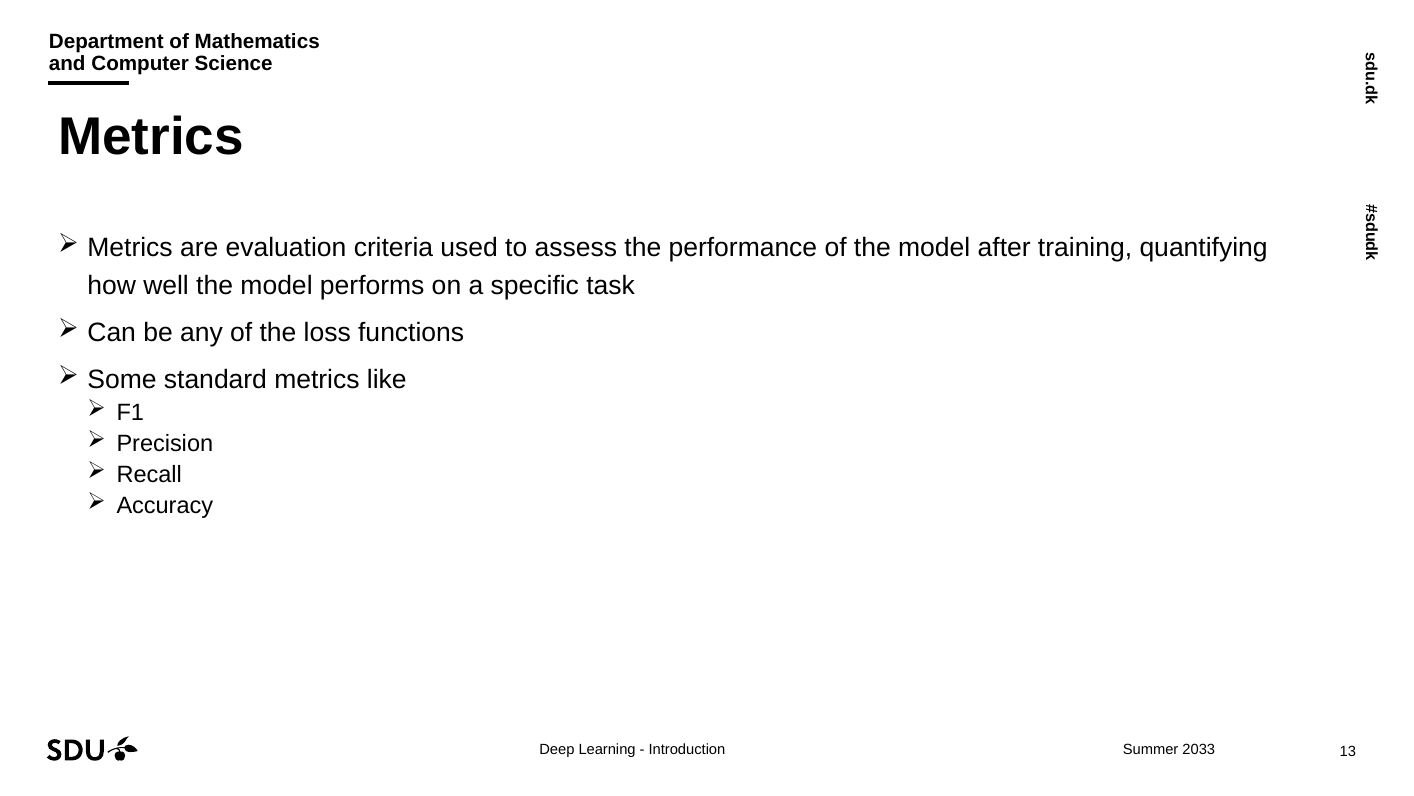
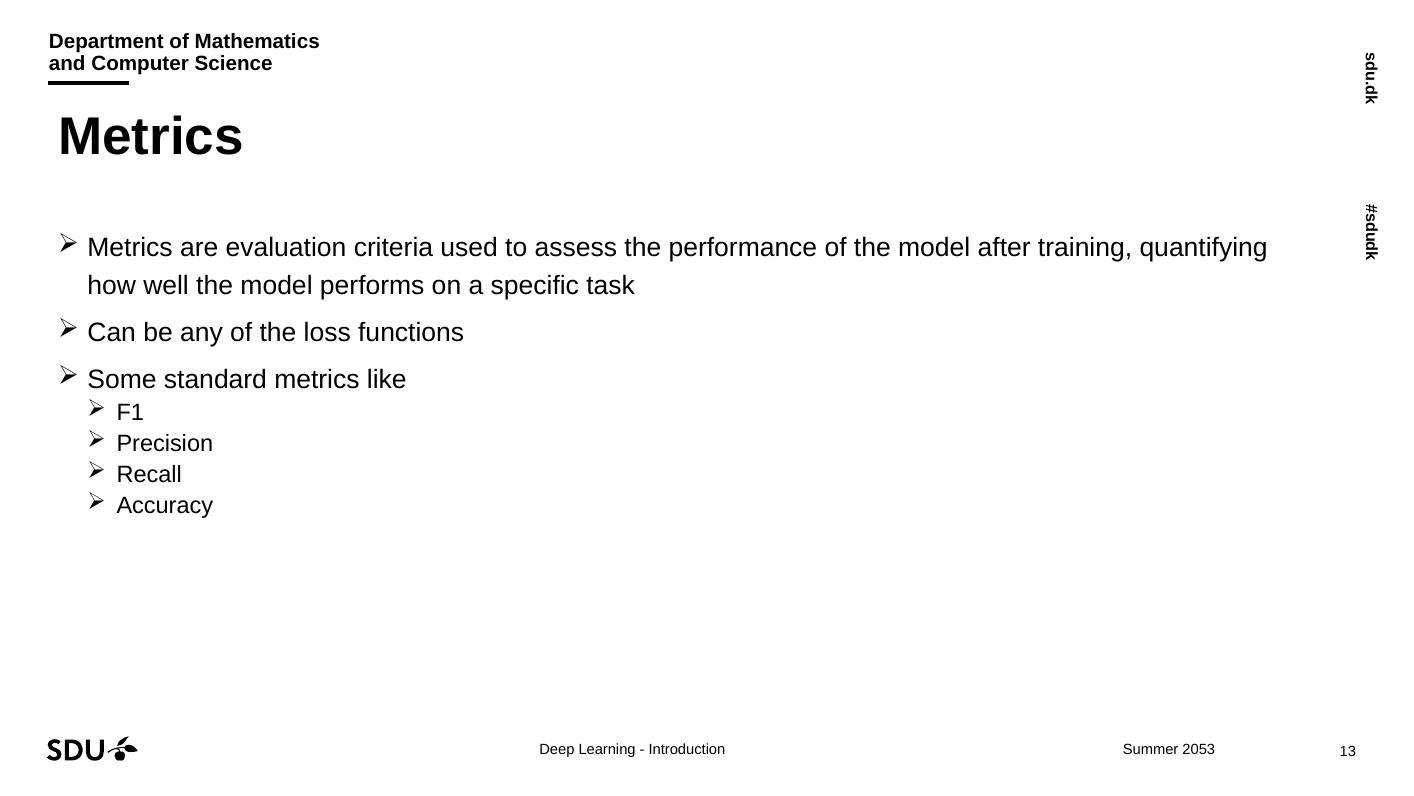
2033: 2033 -> 2053
